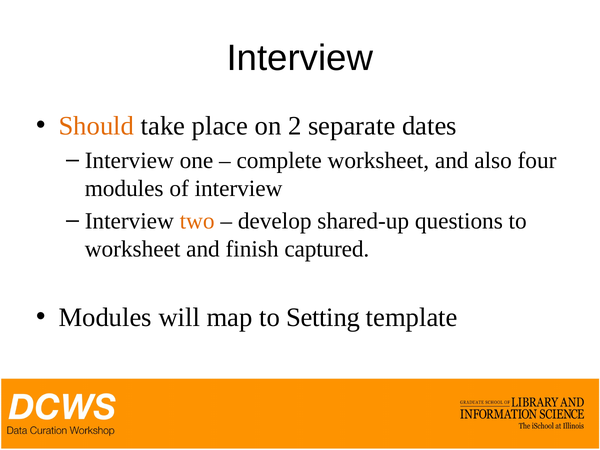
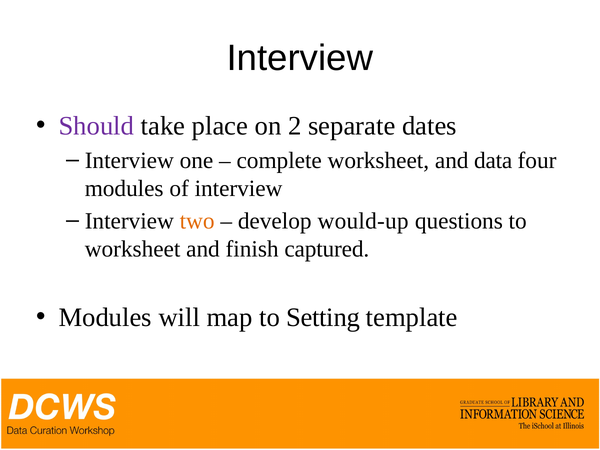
Should colour: orange -> purple
also: also -> data
shared-up: shared-up -> would-up
